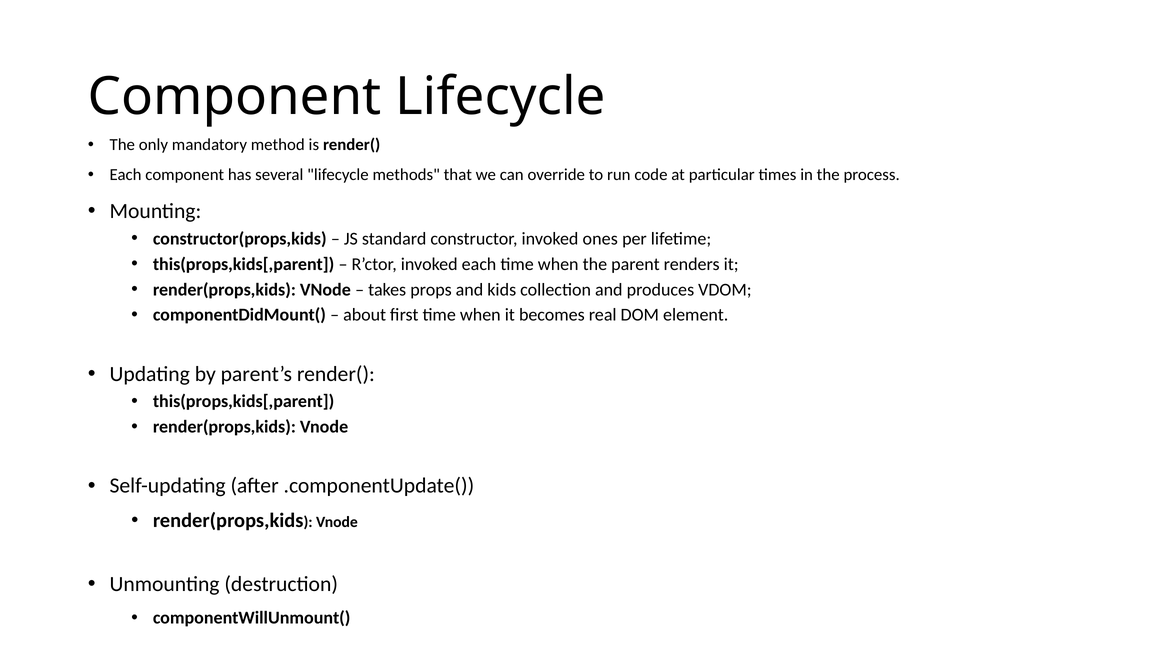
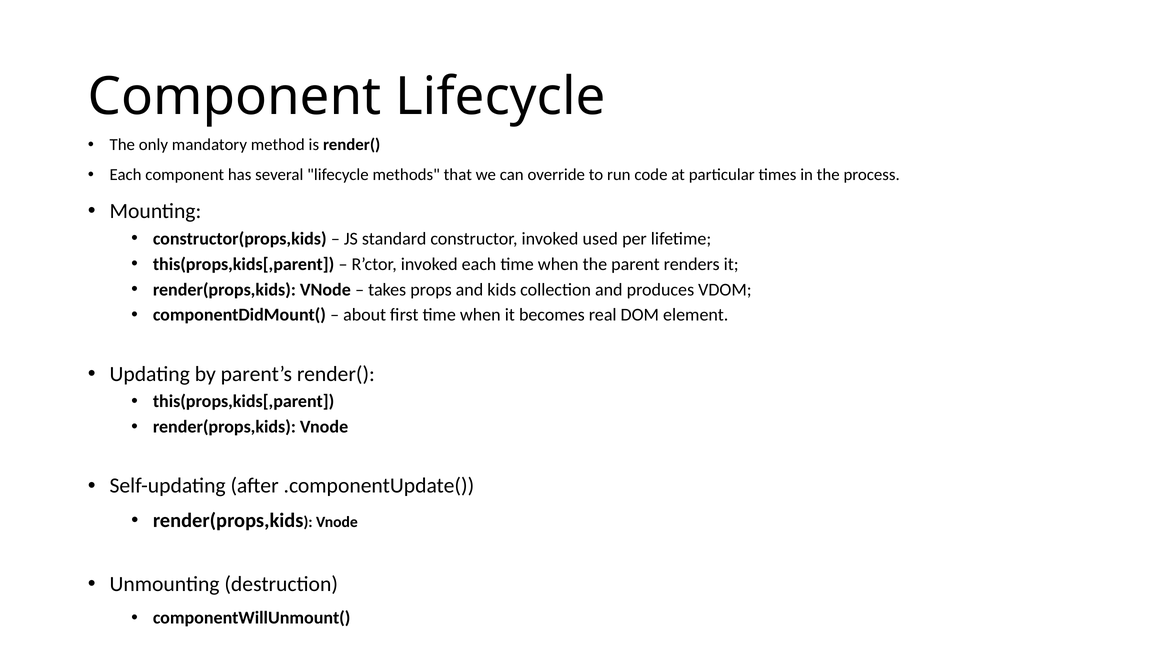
ones: ones -> used
